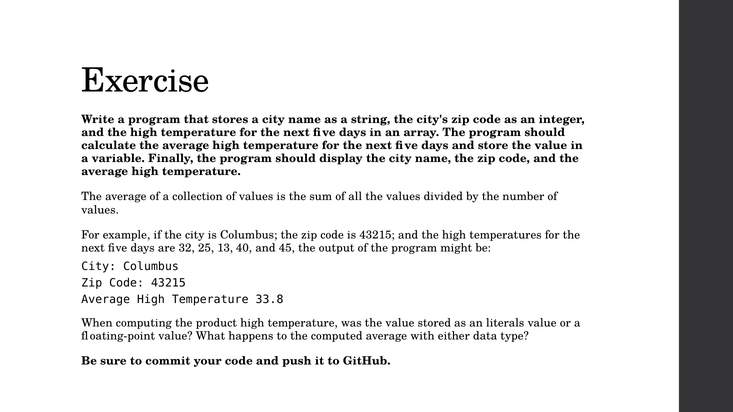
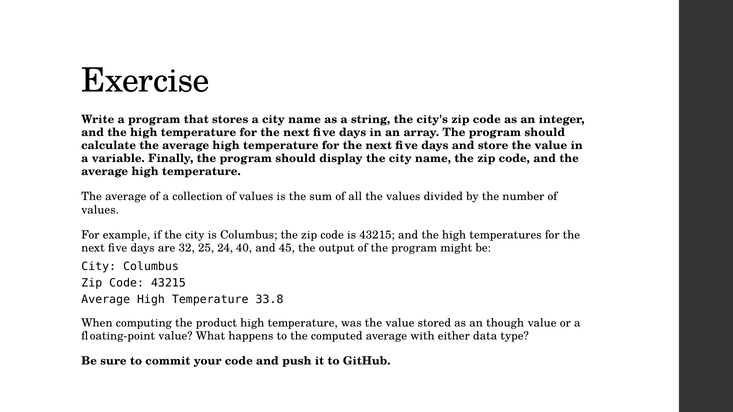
13: 13 -> 24
literals: literals -> though
